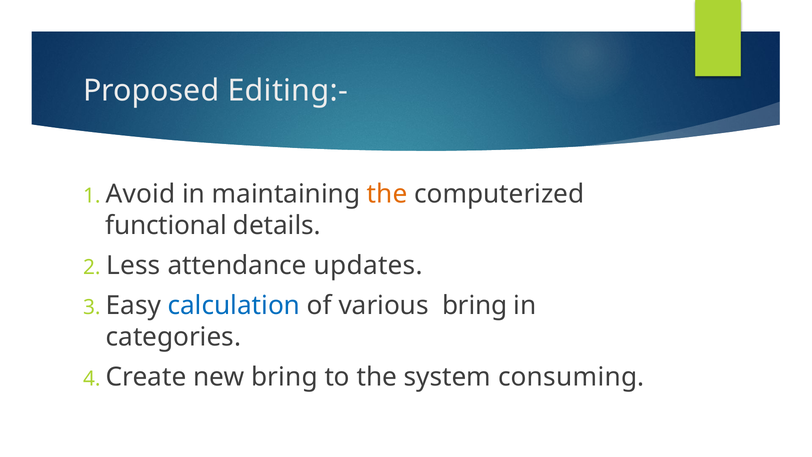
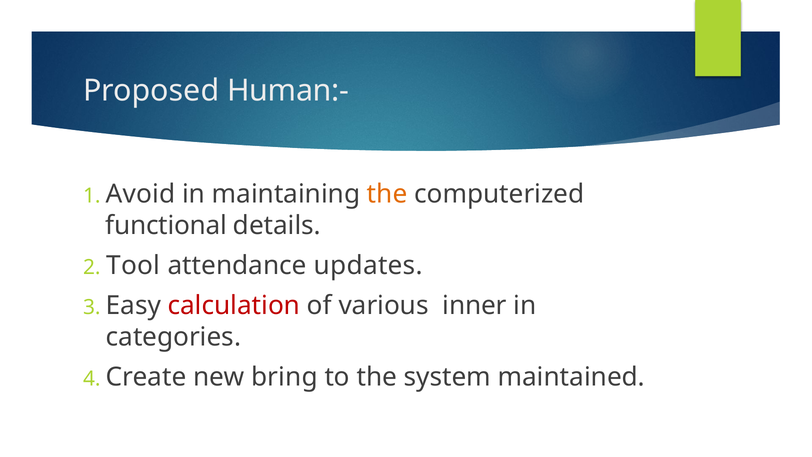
Editing:-: Editing:- -> Human:-
Less: Less -> Tool
calculation colour: blue -> red
various bring: bring -> inner
consuming: consuming -> maintained
